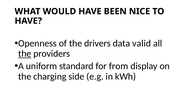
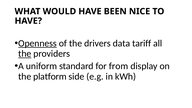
Openness underline: none -> present
valid: valid -> tariff
charging: charging -> platform
